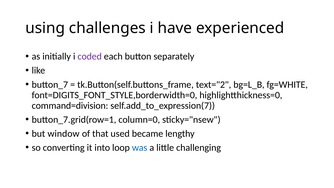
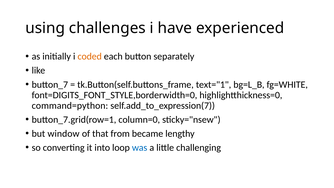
coded colour: purple -> orange
text="2: text="2 -> text="1
command=division: command=division -> command=python
used: used -> from
